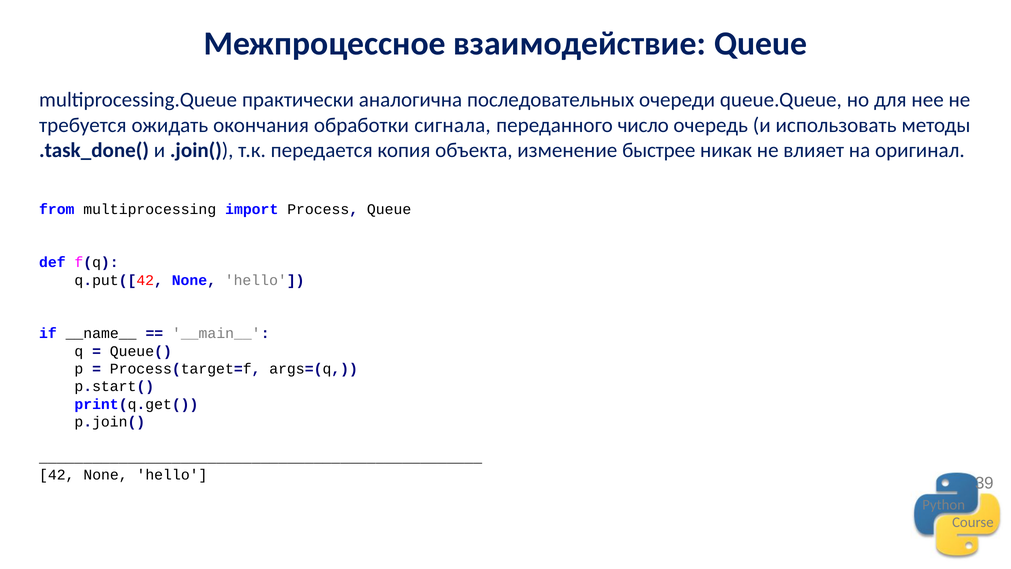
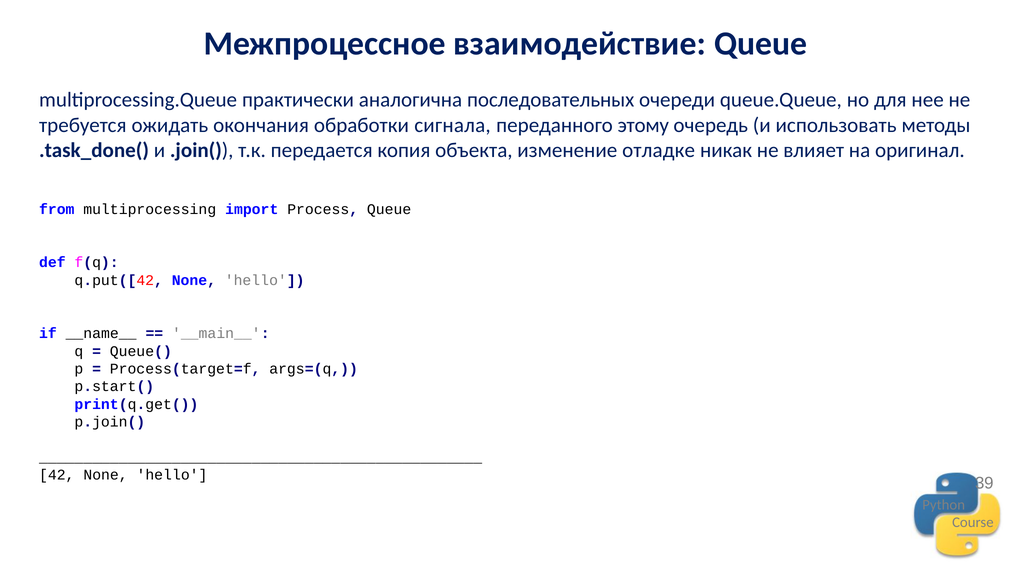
число: число -> этому
быстрее: быстрее -> отладке
